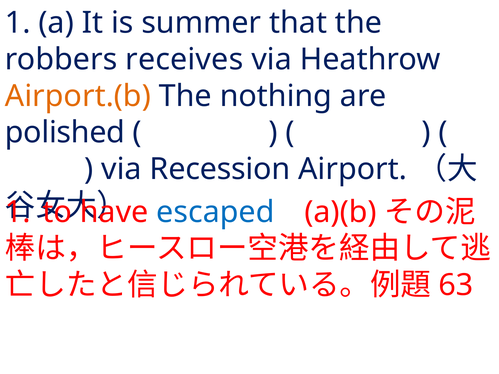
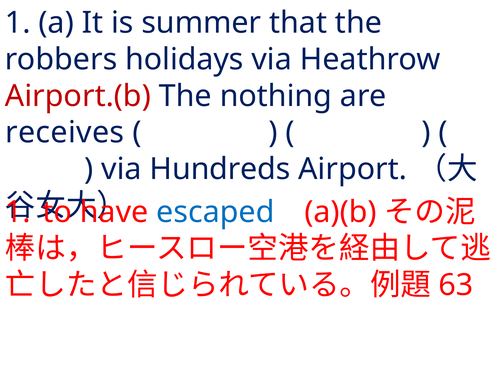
receives: receives -> holidays
Airport.(b colour: orange -> red
polished: polished -> receives
Recession: Recession -> Hundreds
